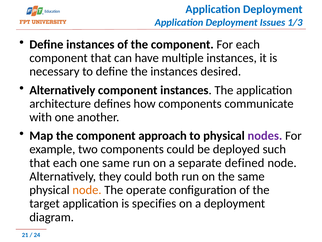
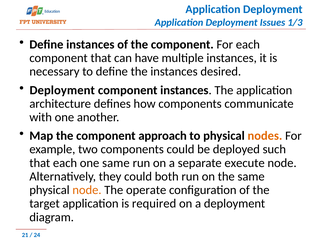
Alternatively at (62, 90): Alternatively -> Deployment
nodes colour: purple -> orange
defined: defined -> execute
specifies: specifies -> required
